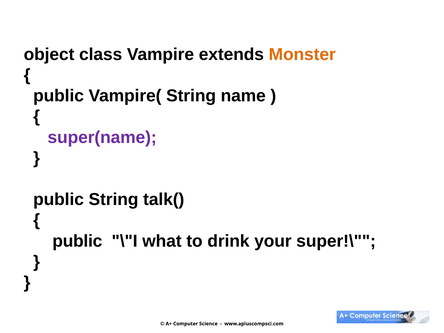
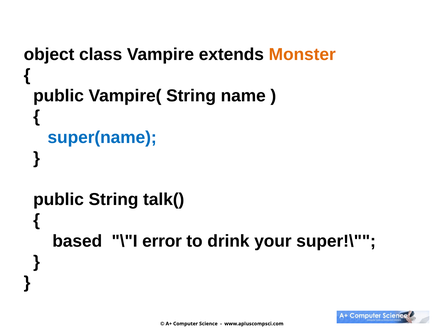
super(name colour: purple -> blue
public at (77, 241): public -> based
what: what -> error
